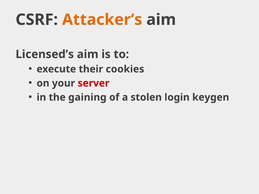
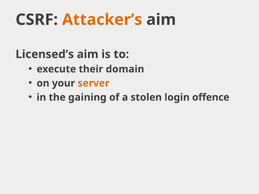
cookies: cookies -> domain
server colour: red -> orange
keygen: keygen -> offence
